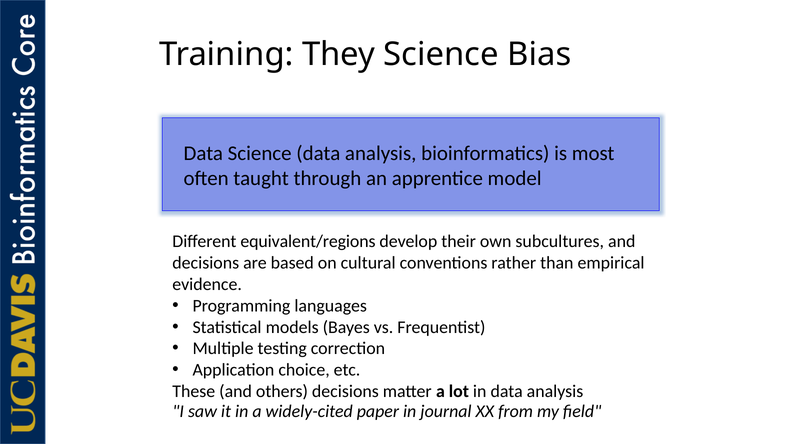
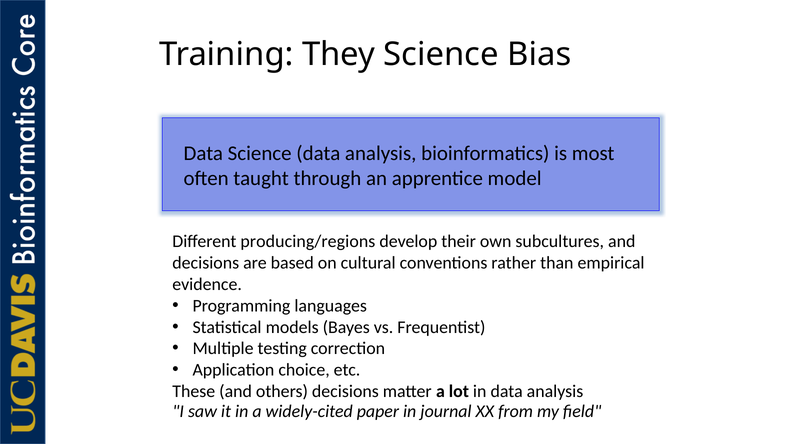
equivalent/regions: equivalent/regions -> producing/regions
